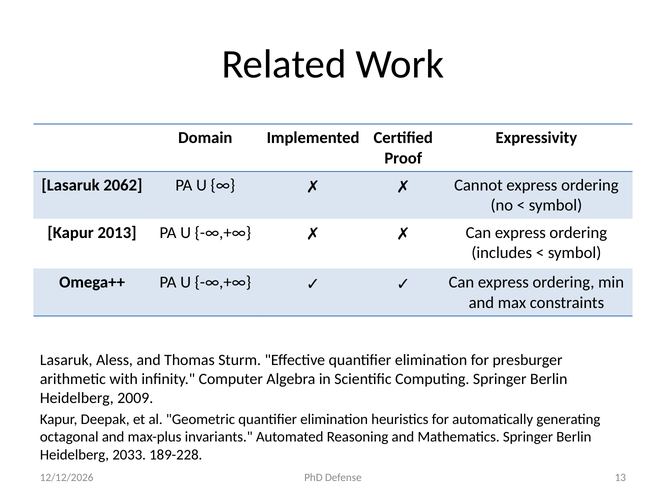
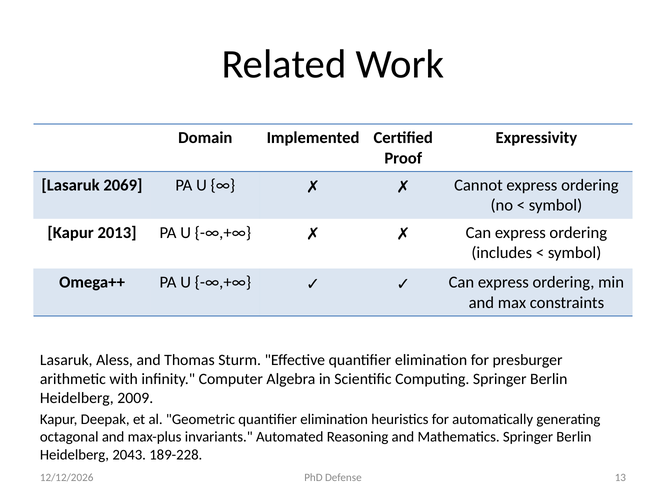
2062: 2062 -> 2069
2033: 2033 -> 2043
